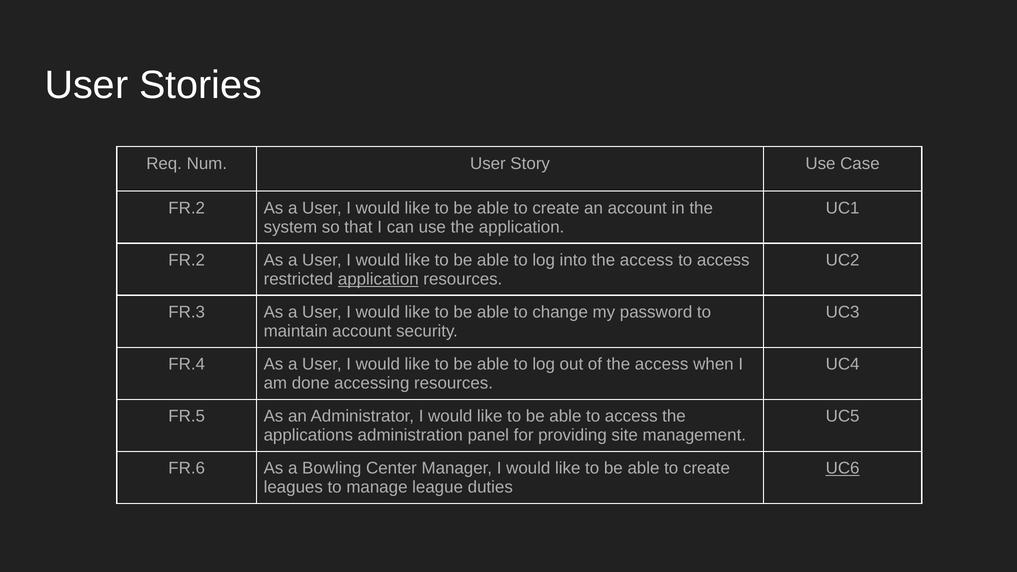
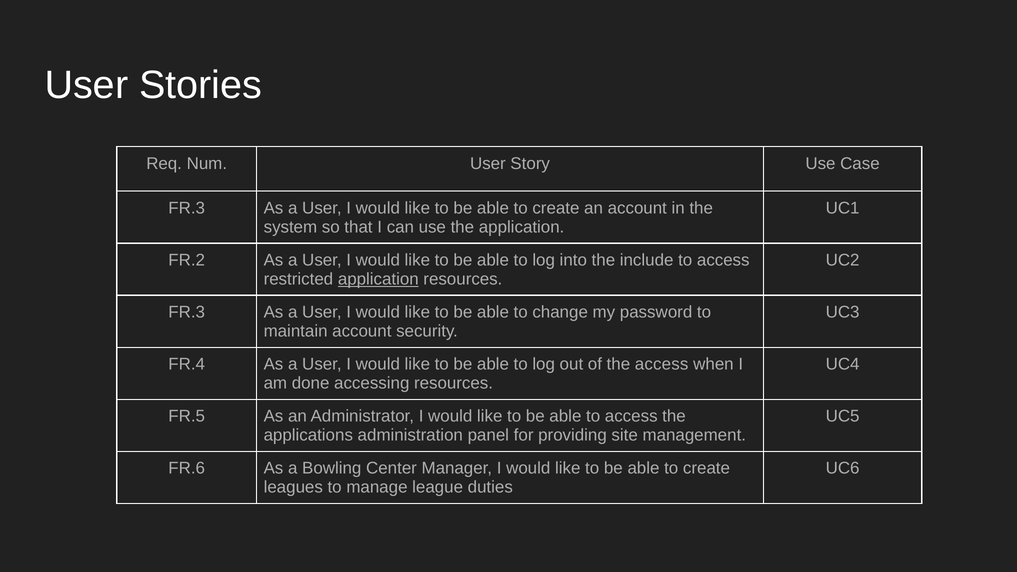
FR.2 at (187, 208): FR.2 -> FR.3
into the access: access -> include
UC6 underline: present -> none
